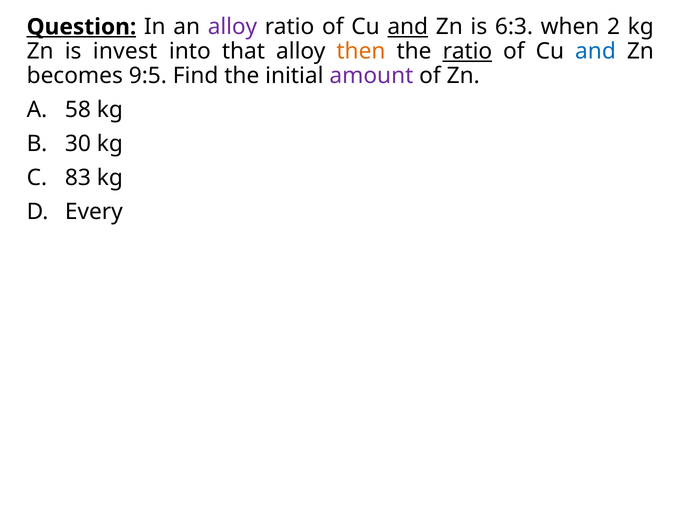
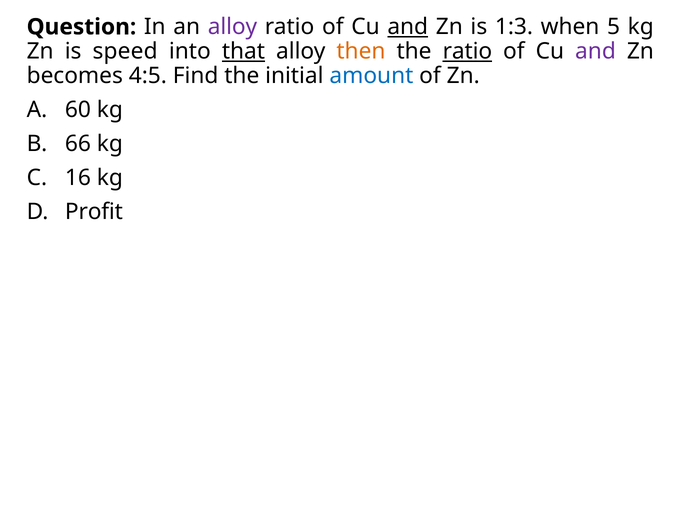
Question underline: present -> none
6:3: 6:3 -> 1:3
2: 2 -> 5
invest: invest -> speed
that underline: none -> present
and at (595, 51) colour: blue -> purple
9:5: 9:5 -> 4:5
amount colour: purple -> blue
58: 58 -> 60
30: 30 -> 66
83: 83 -> 16
Every: Every -> Profit
